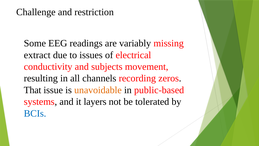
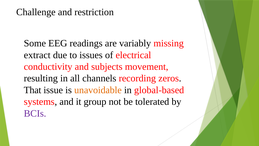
public-based: public-based -> global-based
layers: layers -> group
BCIs colour: blue -> purple
